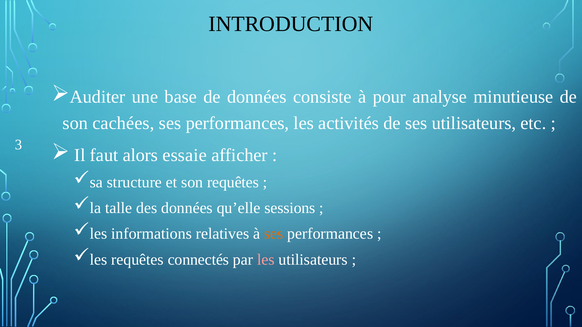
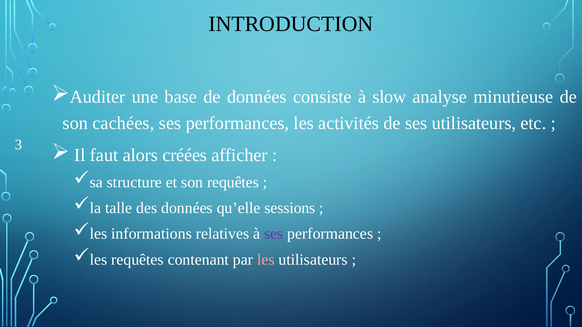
pour: pour -> slow
essaie: essaie -> créées
ses at (274, 234) colour: orange -> purple
connectés: connectés -> contenant
